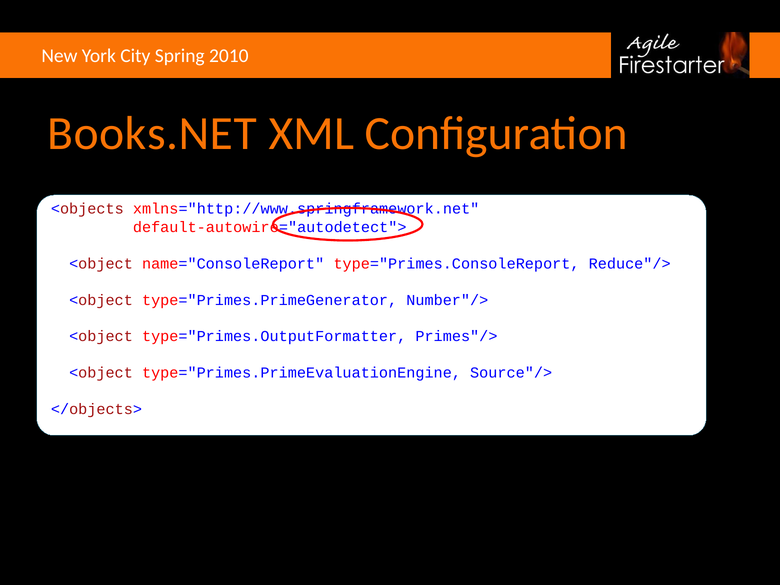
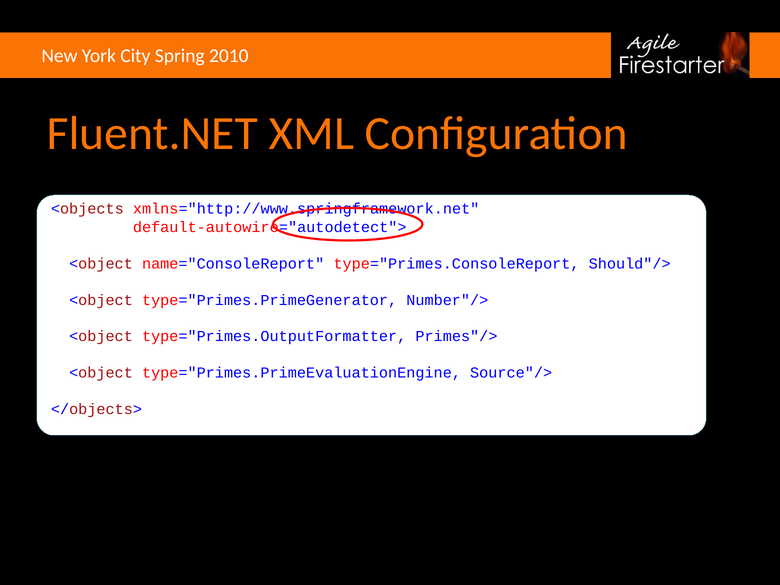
Books.NET: Books.NET -> Fluent.NET
Reduce"/>: Reduce"/> -> Should"/>
